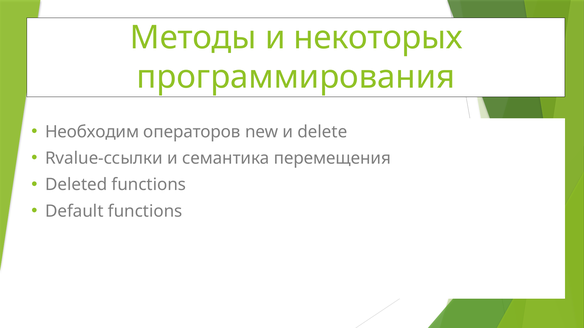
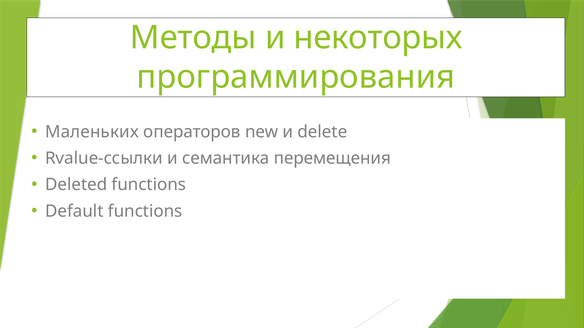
Необходим: Необходим -> Маленьких
